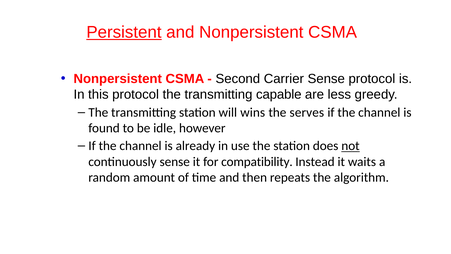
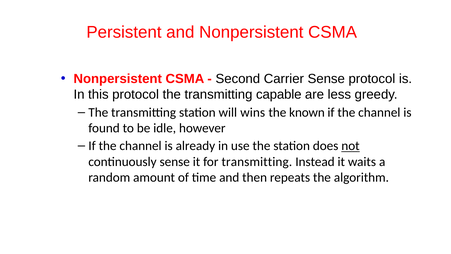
Persistent underline: present -> none
serves: serves -> known
for compatibility: compatibility -> transmitting
